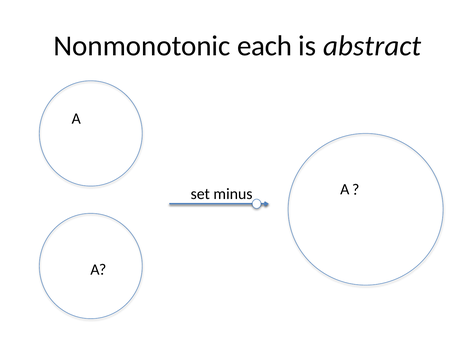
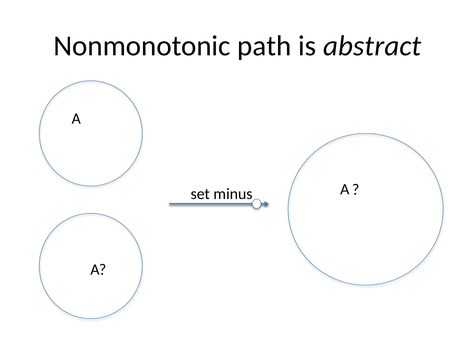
each: each -> path
